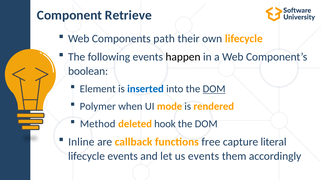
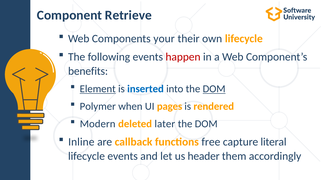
path: path -> your
happen colour: black -> red
boolean: boolean -> benefits
Element underline: none -> present
mode: mode -> pages
Method: Method -> Modern
hook: hook -> later
us events: events -> header
